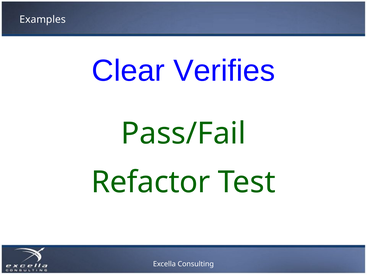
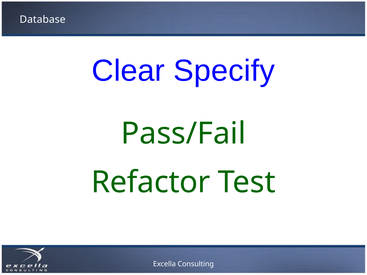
Examples: Examples -> Database
Verifies: Verifies -> Specify
